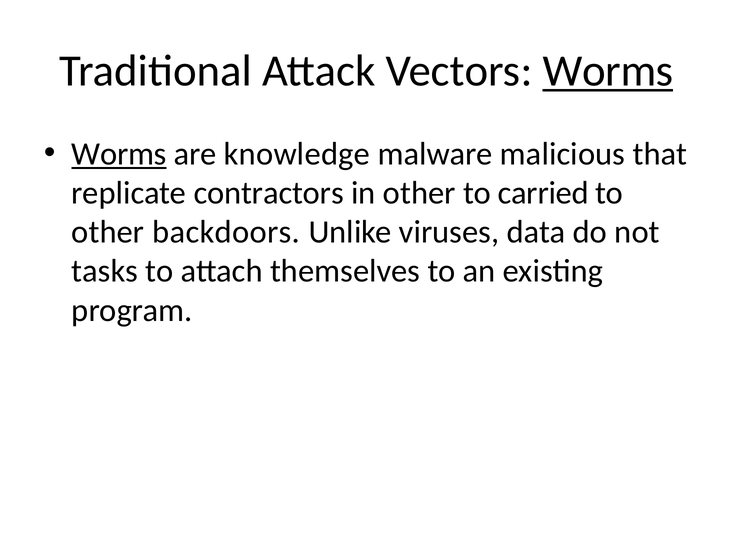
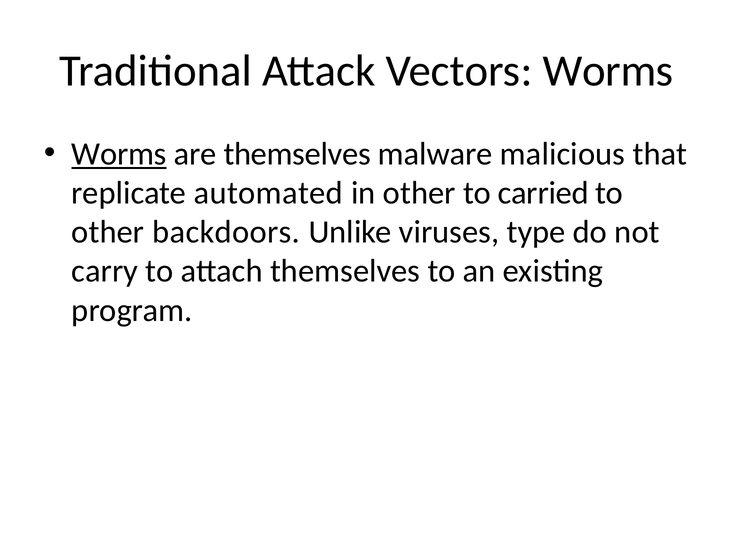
Worms at (608, 71) underline: present -> none
are knowledge: knowledge -> themselves
contractors: contractors -> automated
data: data -> type
tasks: tasks -> carry
